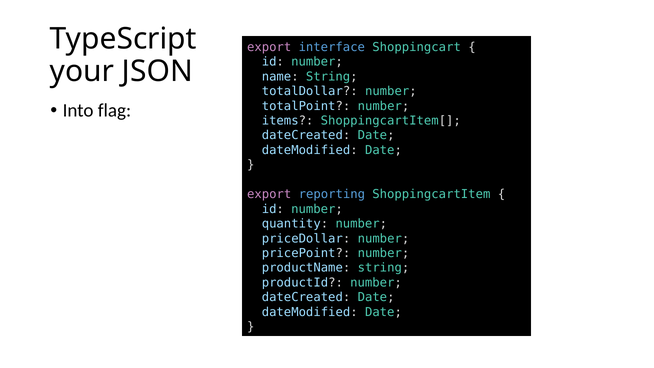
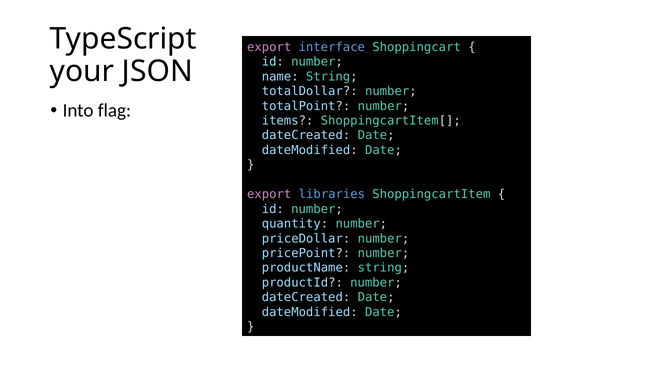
reporting: reporting -> libraries
